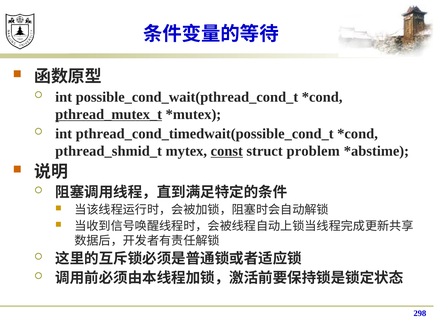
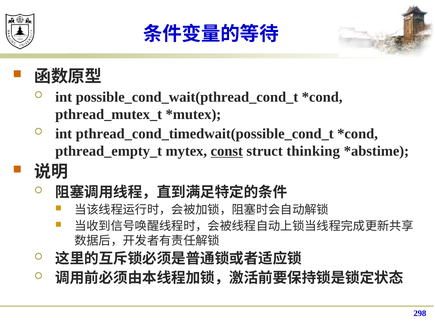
pthread_mutex_t underline: present -> none
pthread_shmid_t: pthread_shmid_t -> pthread_empty_t
problem: problem -> thinking
